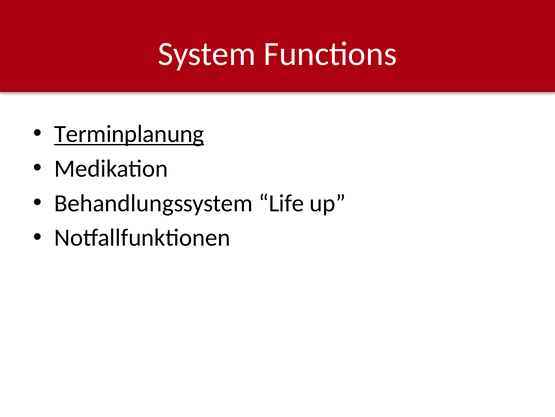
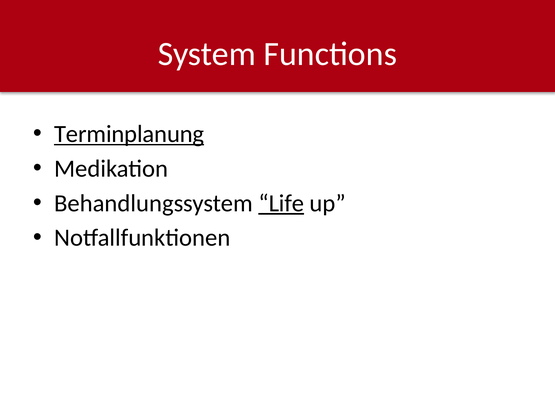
Life underline: none -> present
